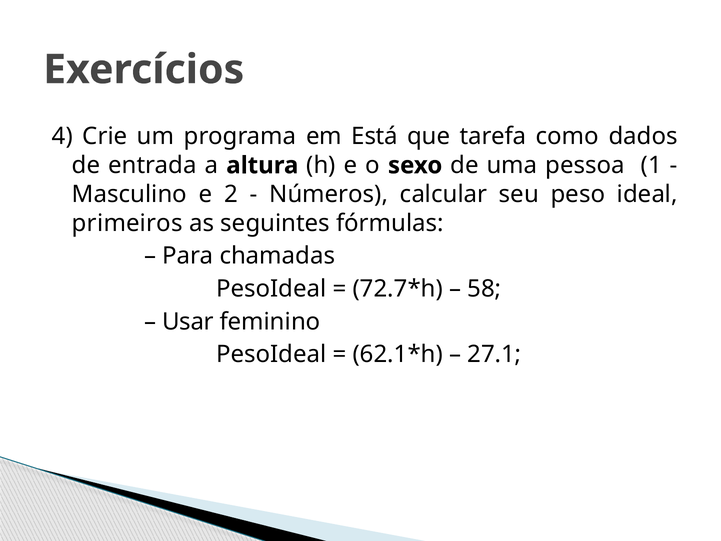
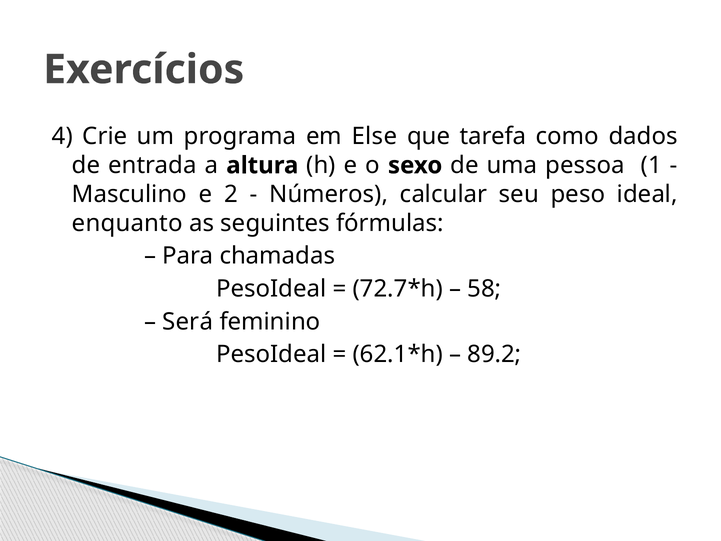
Está: Está -> Else
primeiros: primeiros -> enquanto
Usar: Usar -> Será
27.1: 27.1 -> 89.2
